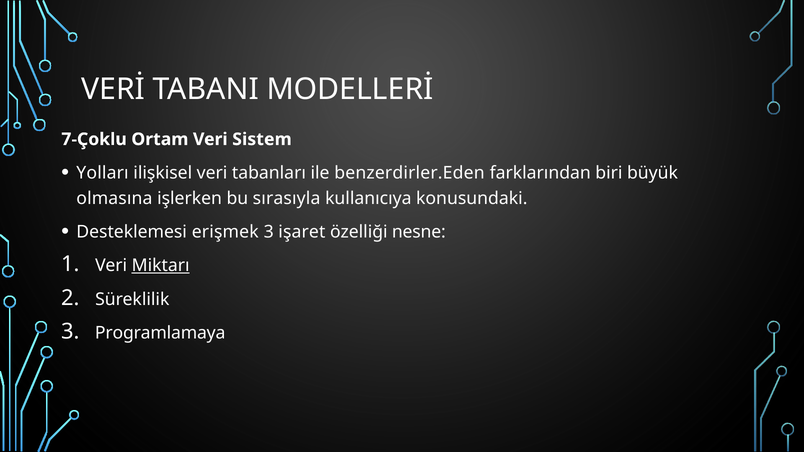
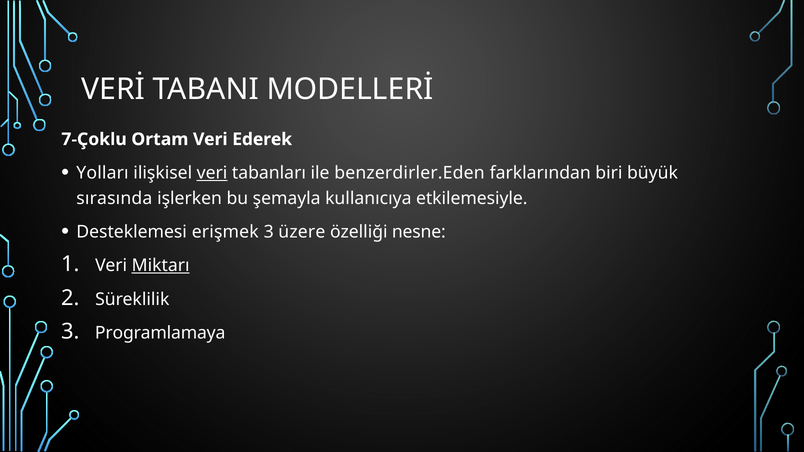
Sistem: Sistem -> Ederek
veri at (212, 173) underline: none -> present
olmasına: olmasına -> sırasında
sırasıyla: sırasıyla -> şemayla
konusundaki: konusundaki -> etkilemesiyle
işaret: işaret -> üzere
